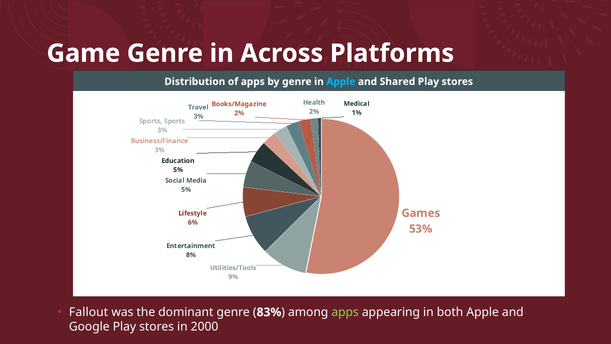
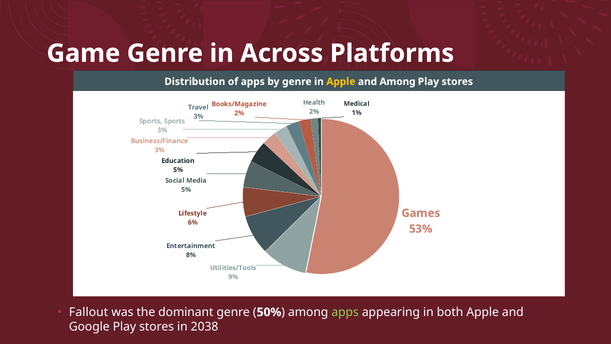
Apple at (341, 82) colour: light blue -> yellow
and Shared: Shared -> Among
83%: 83% -> 50%
2000: 2000 -> 2038
